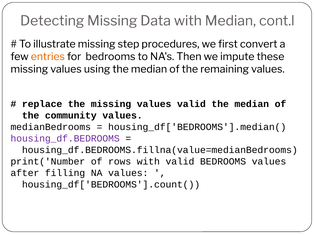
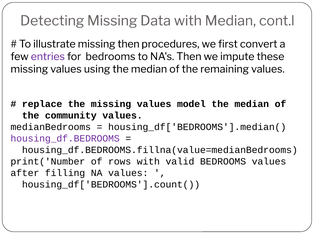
missing step: step -> then
entries colour: orange -> purple
values valid: valid -> model
